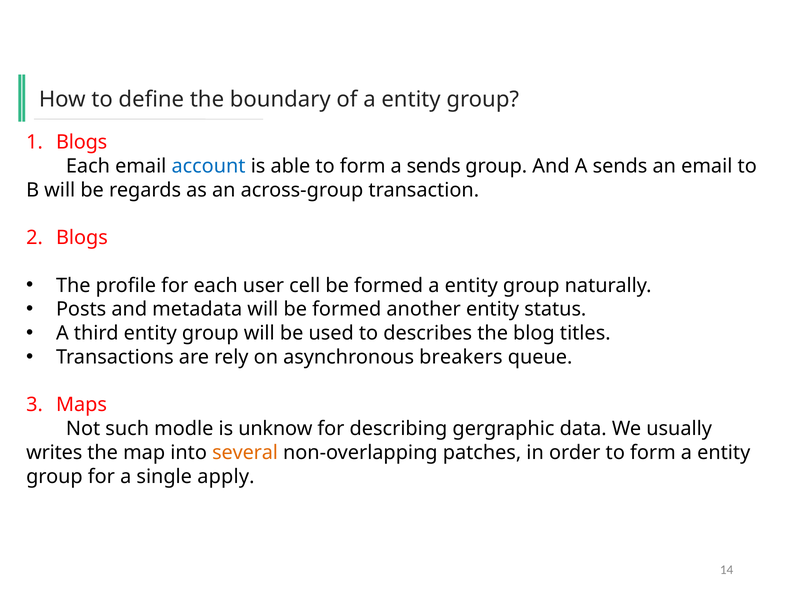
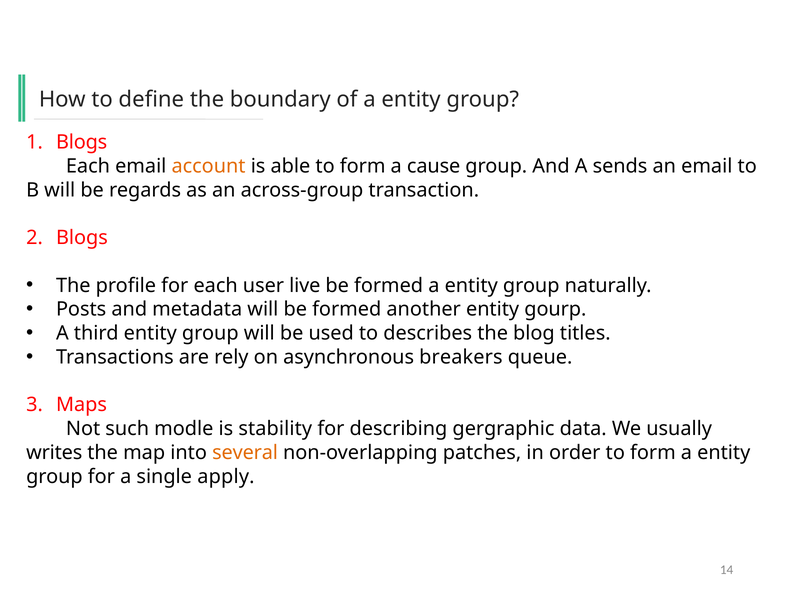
account colour: blue -> orange
form a sends: sends -> cause
cell: cell -> live
status: status -> gourp
unknow: unknow -> stability
